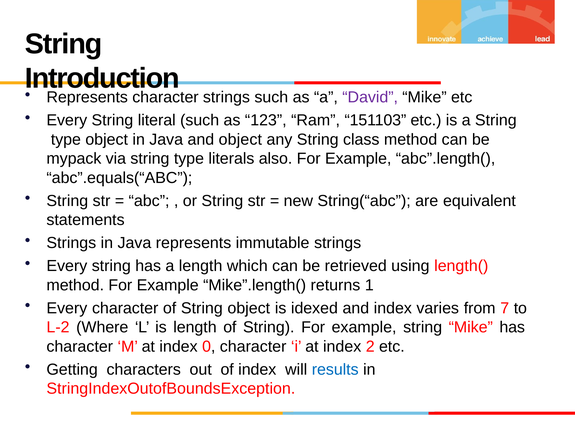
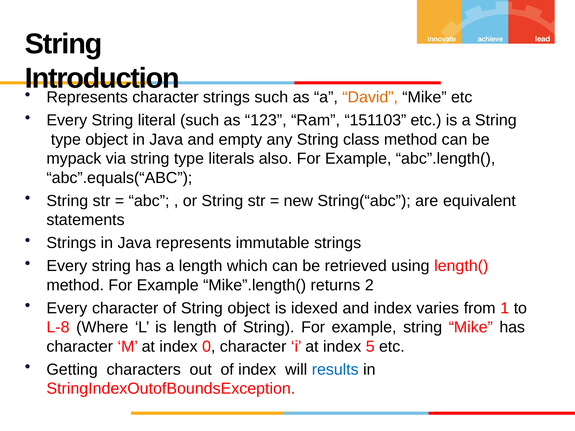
David colour: purple -> orange
and object: object -> empty
1: 1 -> 2
7: 7 -> 1
L-2: L-2 -> L-8
2: 2 -> 5
